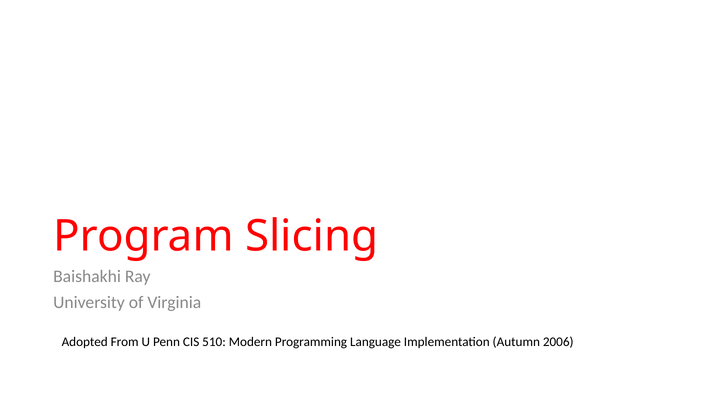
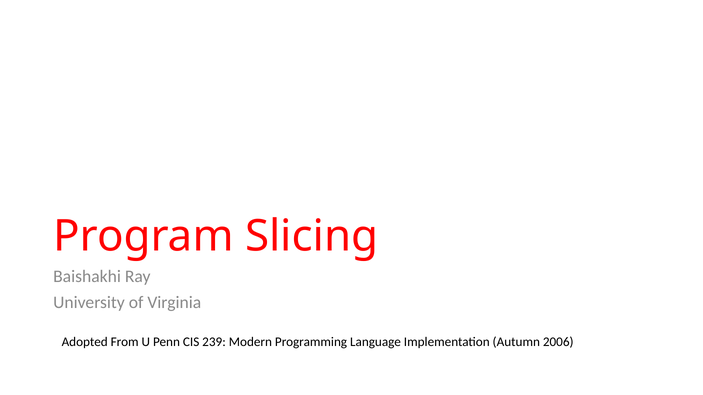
510: 510 -> 239
